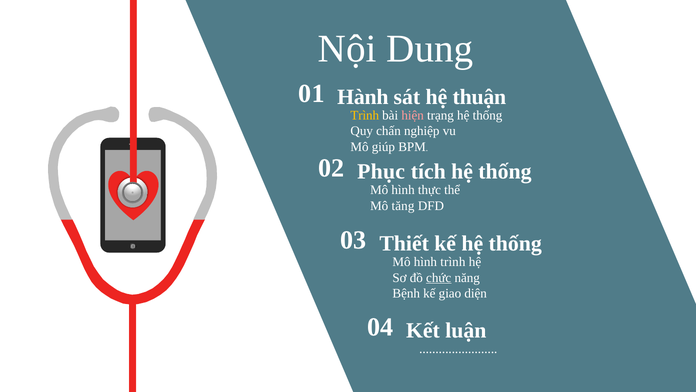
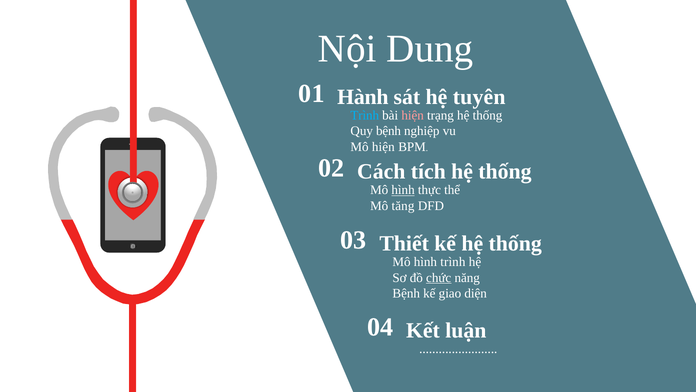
thuận: thuận -> tuyên
Trình at (365, 115) colour: yellow -> light blue
Quy chấn: chấn -> bệnh
Mô giúp: giúp -> hiện
Phục: Phục -> Cách
hình at (403, 190) underline: none -> present
